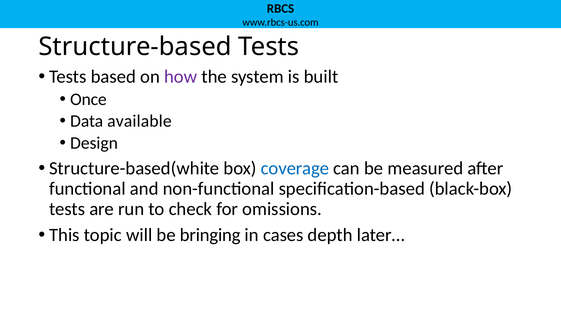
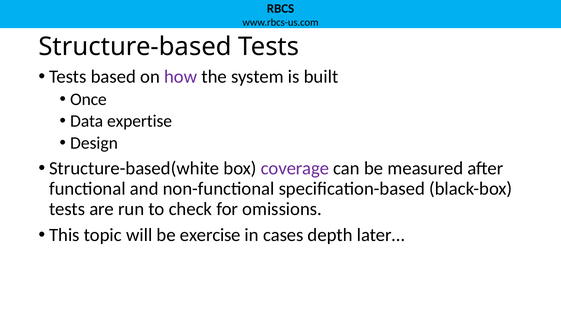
available: available -> expertise
coverage colour: blue -> purple
bringing: bringing -> exercise
